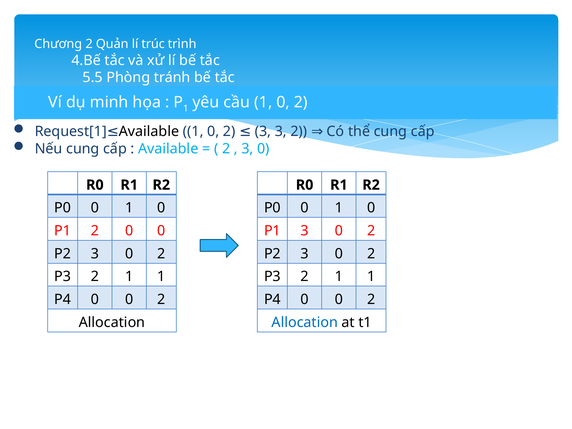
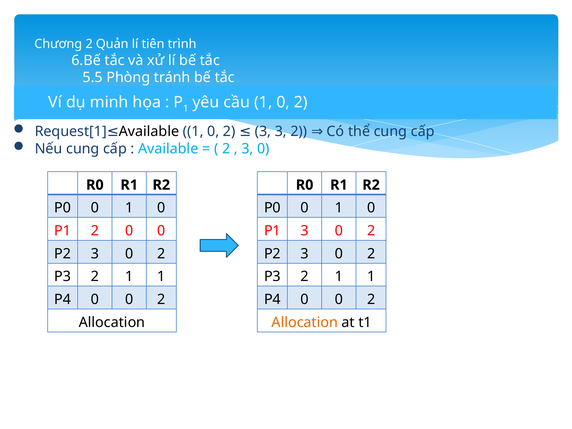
trúc: trúc -> tiên
4.Bế: 4.Bế -> 6.Bế
Allocation at (305, 322) colour: blue -> orange
